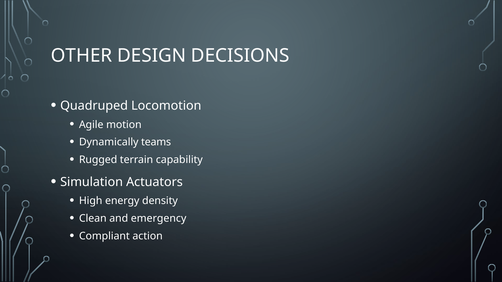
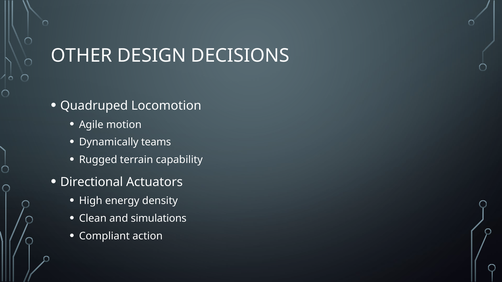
Simulation: Simulation -> Directional
emergency: emergency -> simulations
